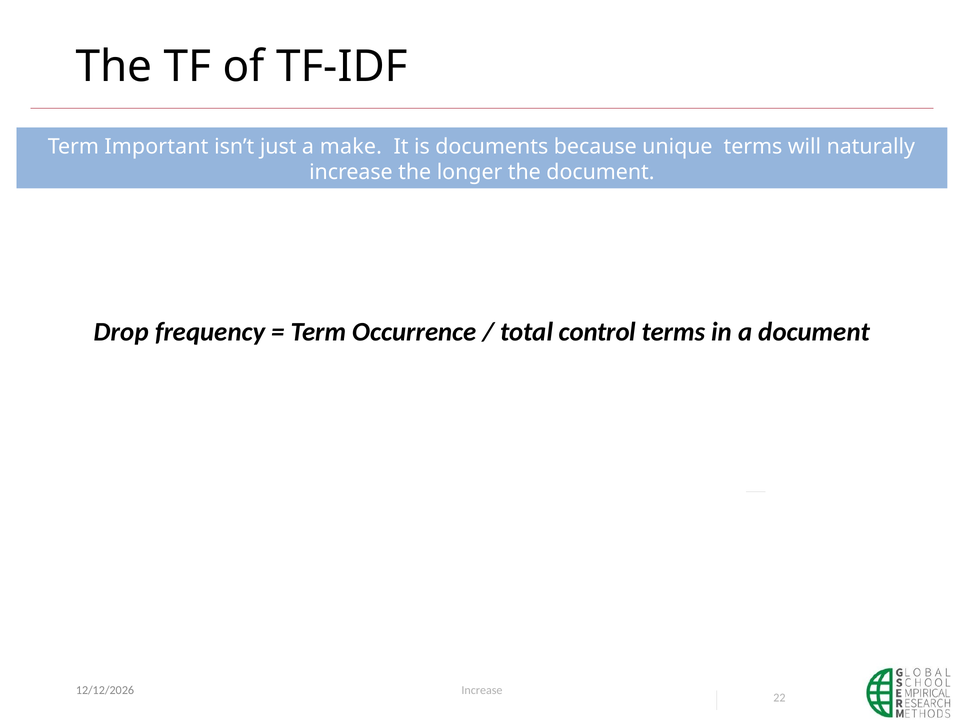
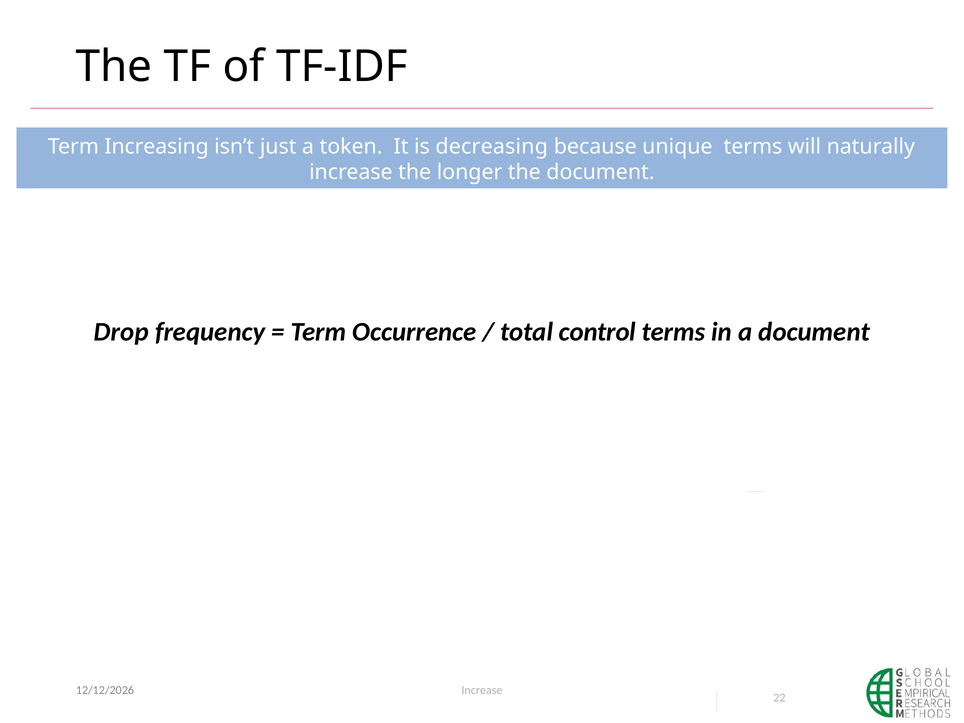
Important: Important -> Increasing
make: make -> token
documents: documents -> decreasing
